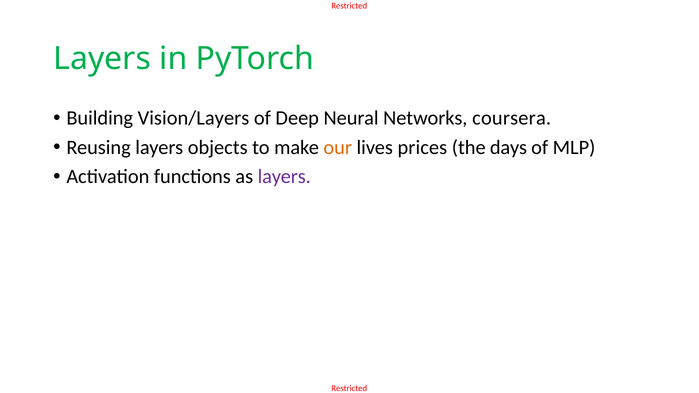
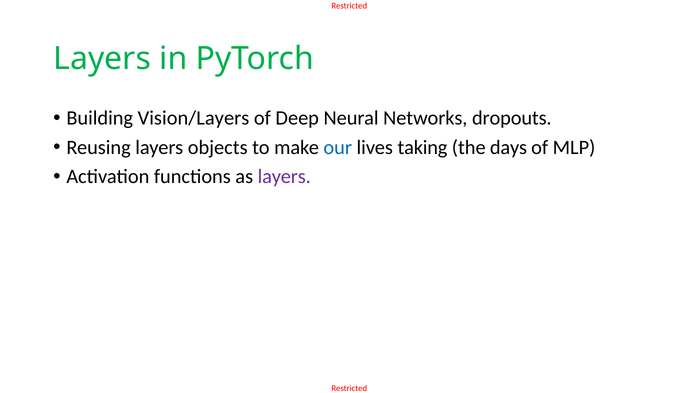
coursera: coursera -> dropouts
our colour: orange -> blue
prices: prices -> taking
